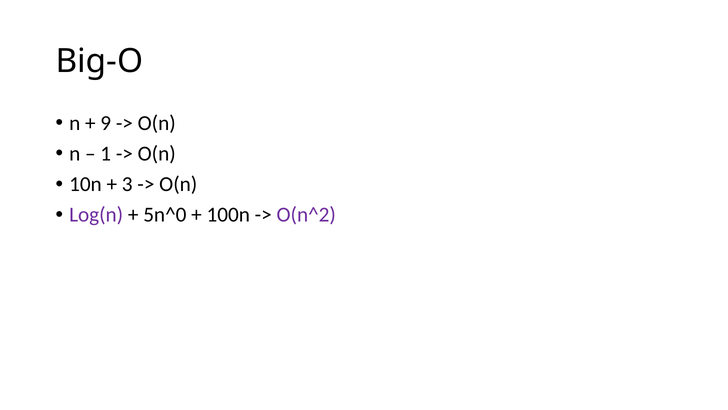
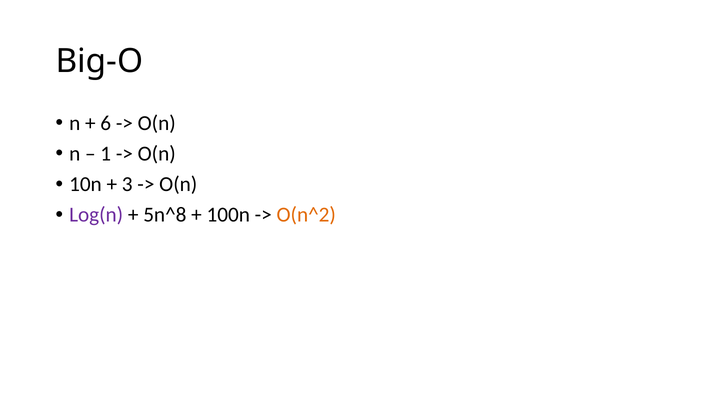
9: 9 -> 6
5n^0: 5n^0 -> 5n^8
O(n^2 colour: purple -> orange
